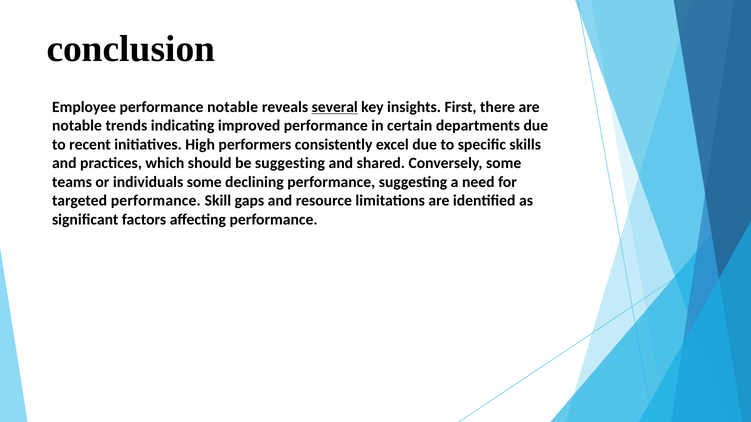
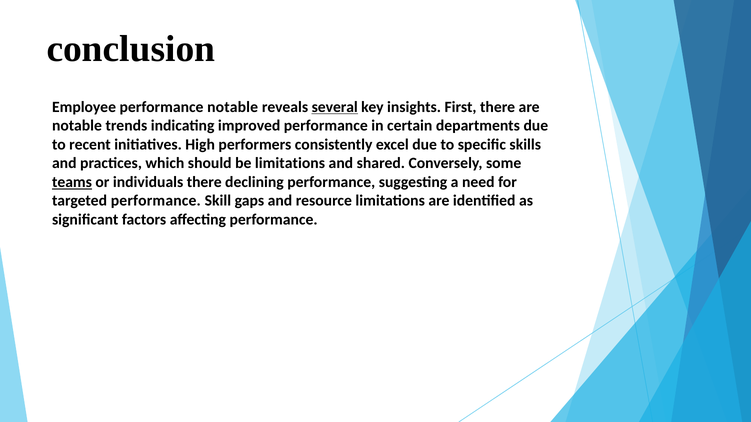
be suggesting: suggesting -> limitations
teams underline: none -> present
individuals some: some -> there
